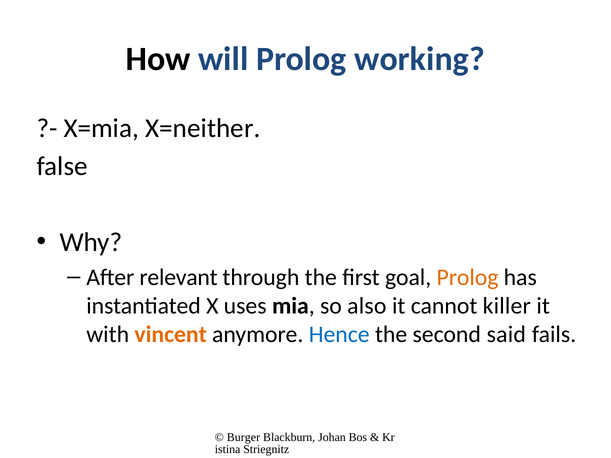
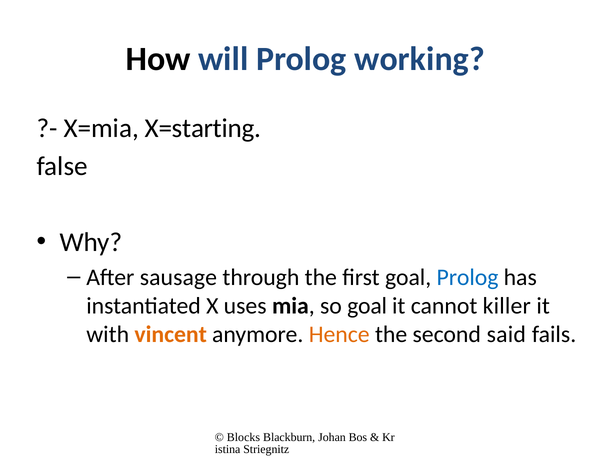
X=neither: X=neither -> X=starting
relevant: relevant -> sausage
Prolog at (467, 277) colour: orange -> blue
so also: also -> goal
Hence colour: blue -> orange
Burger: Burger -> Blocks
